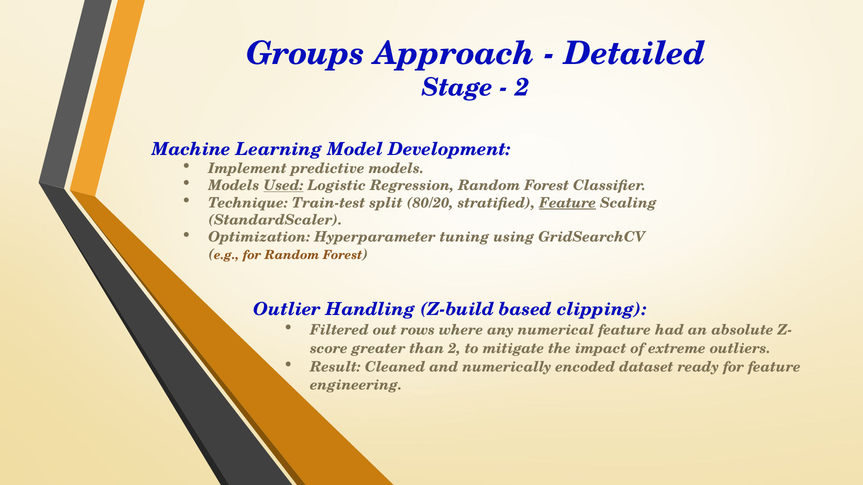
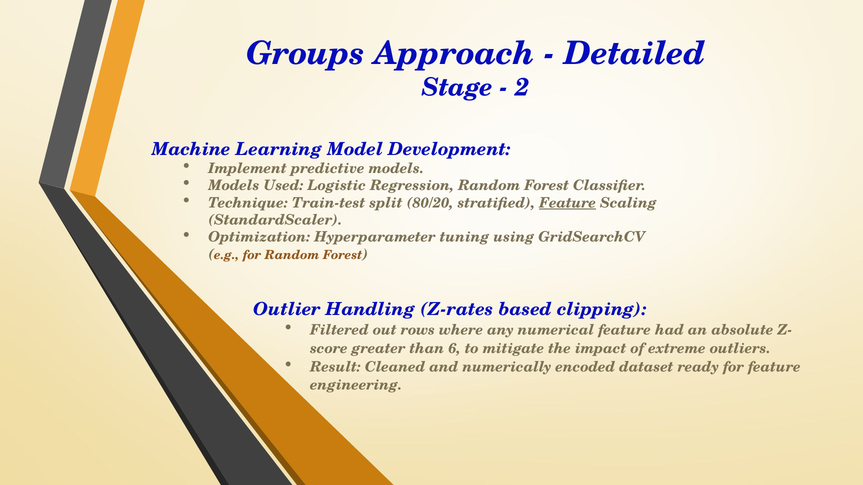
Used underline: present -> none
Z-build: Z-build -> Z-rates
than 2: 2 -> 6
